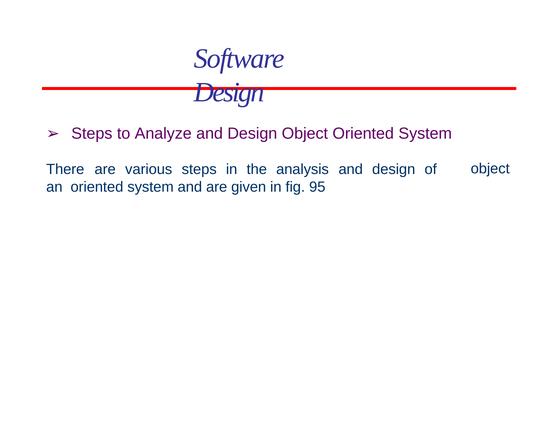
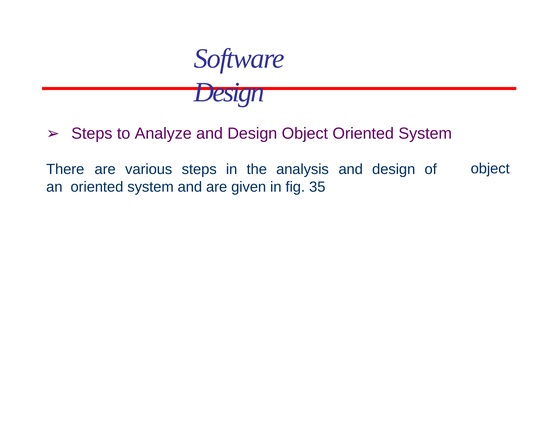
95: 95 -> 35
